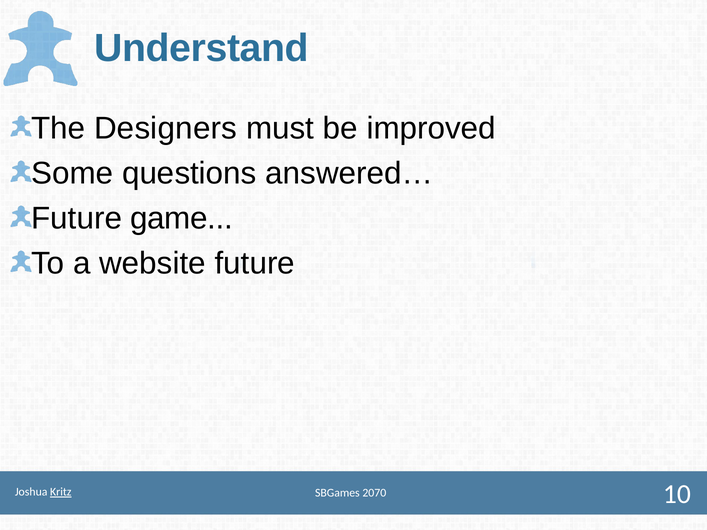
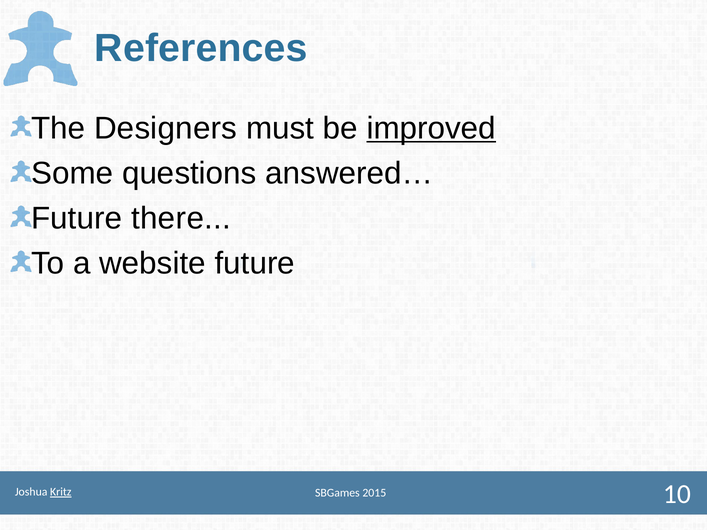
Understand: Understand -> References
improved underline: none -> present
game: game -> there
2070: 2070 -> 2015
